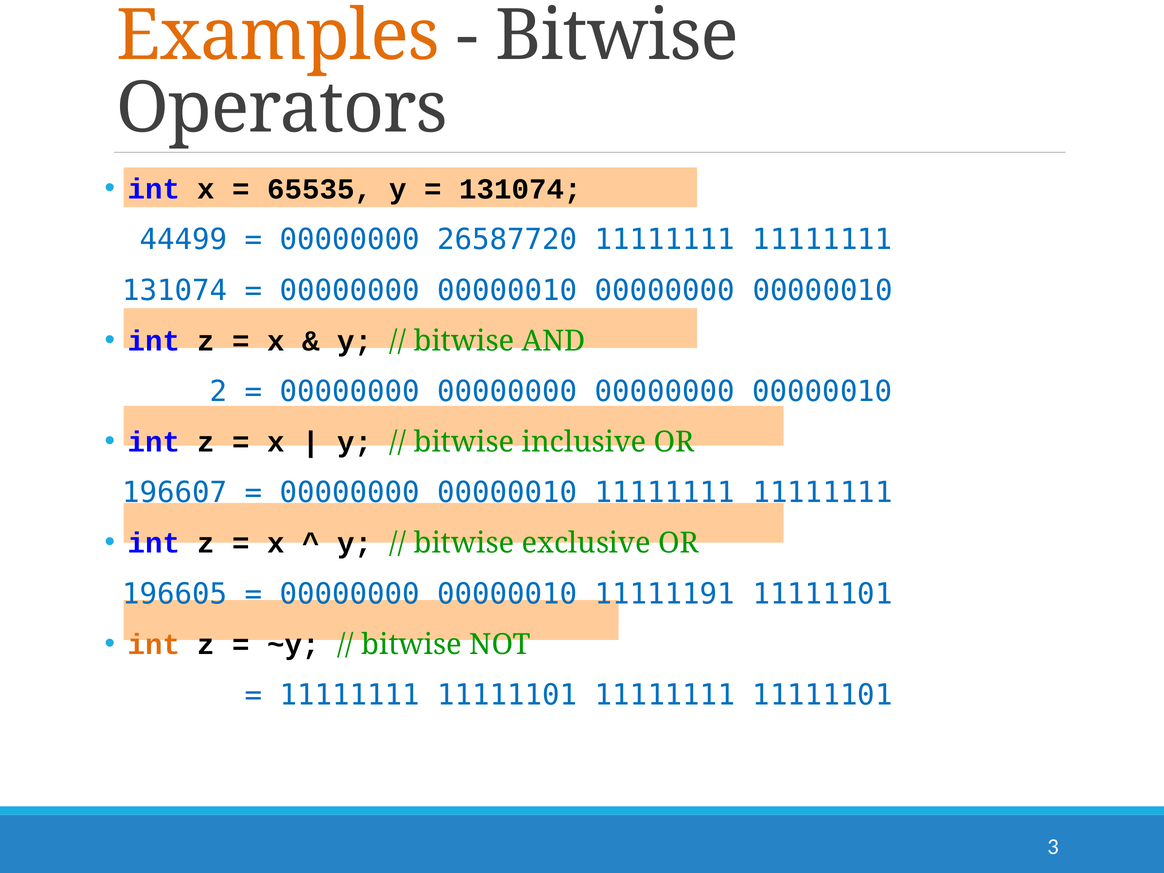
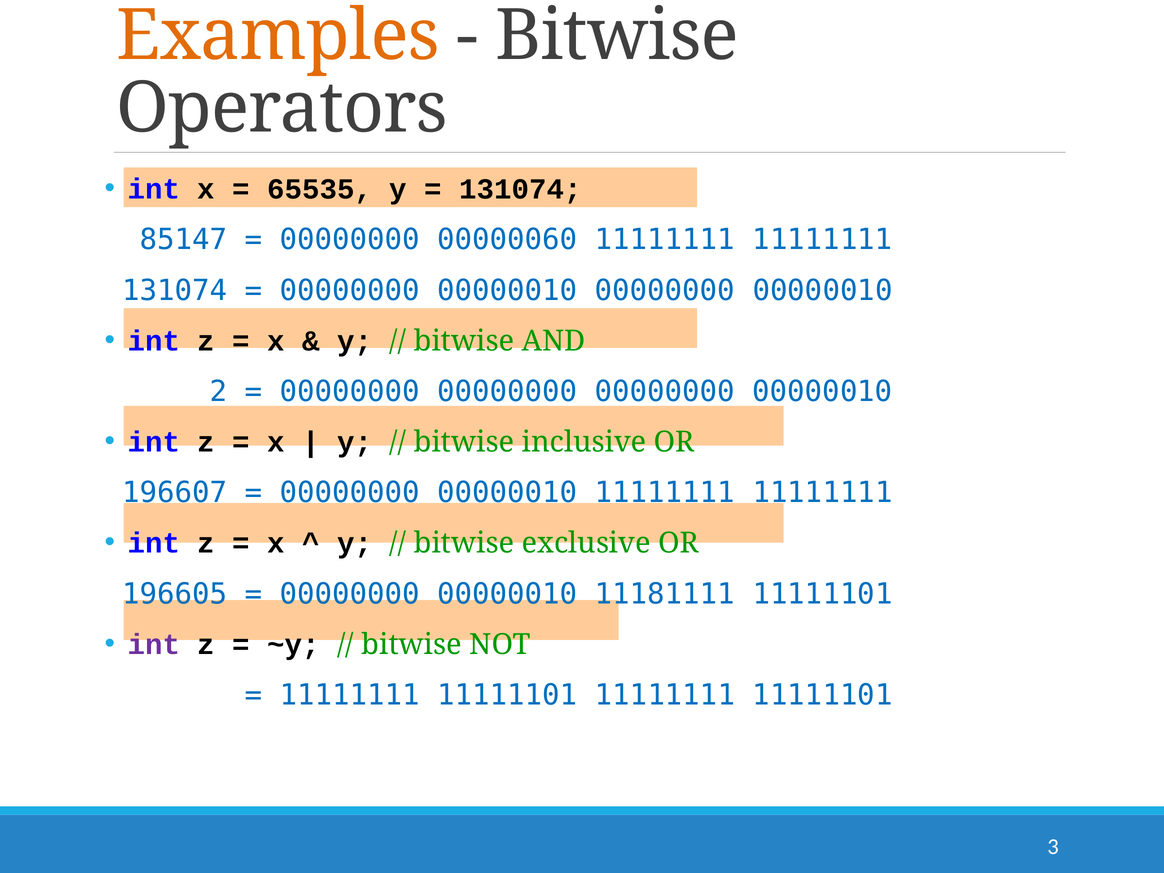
44499: 44499 -> 85147
26587720: 26587720 -> 00000060
11111191: 11111191 -> 11181111
int at (154, 645) colour: orange -> purple
